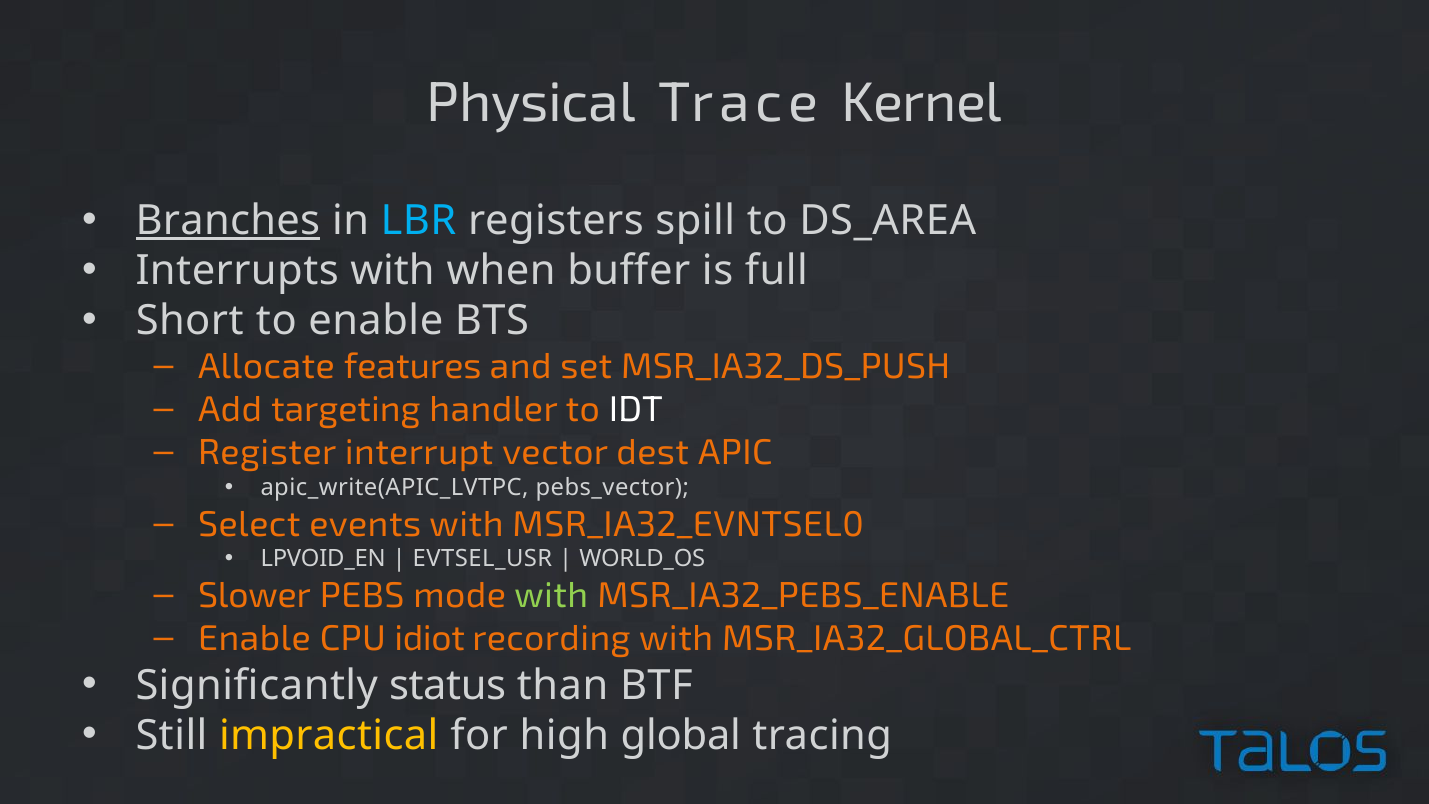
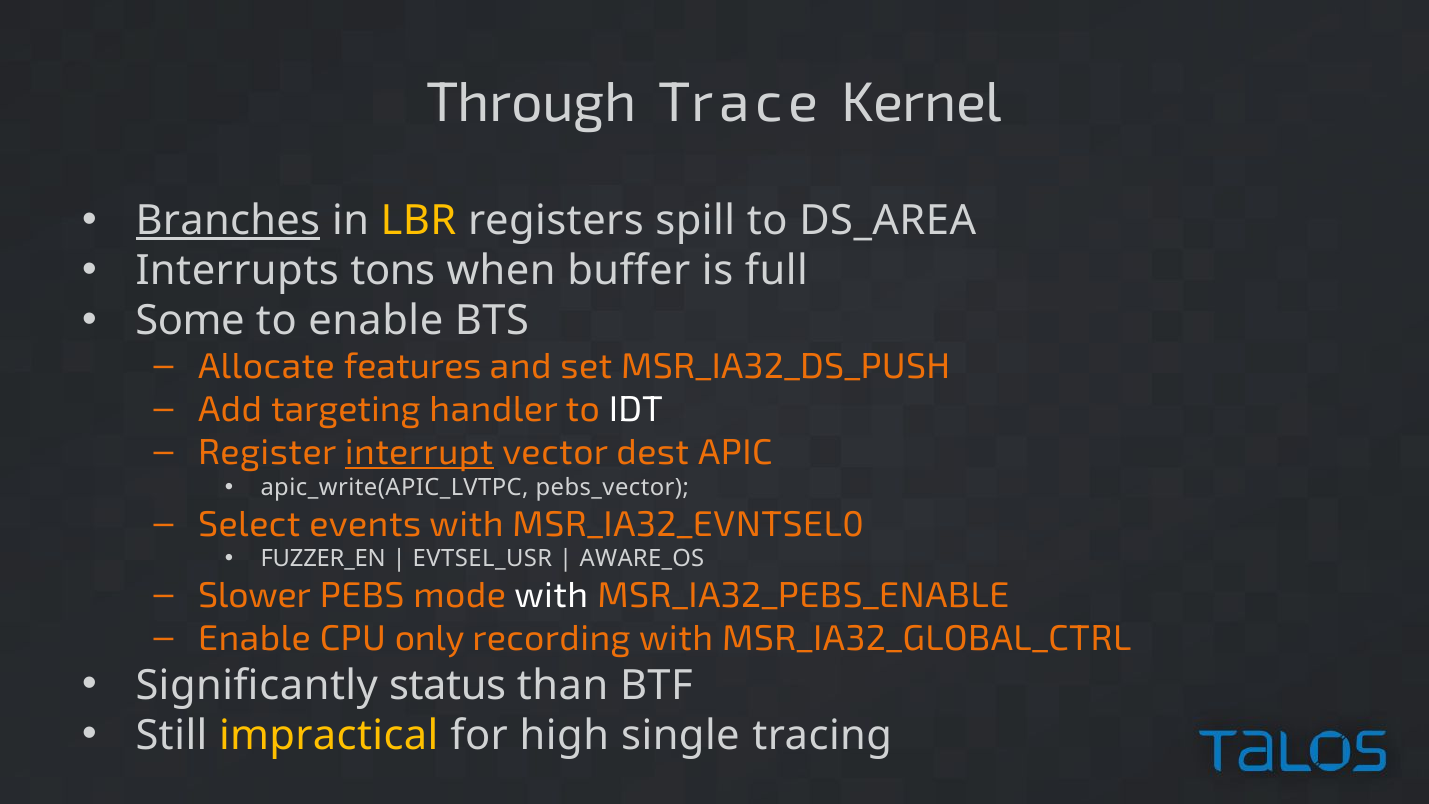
Physical: Physical -> Through
LBR colour: light blue -> yellow
Interrupts with: with -> tons
Short: Short -> Some
interrupt underline: none -> present
LPVOID_EN: LPVOID_EN -> FUZZER_EN
WORLD_OS: WORLD_OS -> AWARE_OS
with at (551, 596) colour: light green -> white
idiot: idiot -> only
global: global -> single
